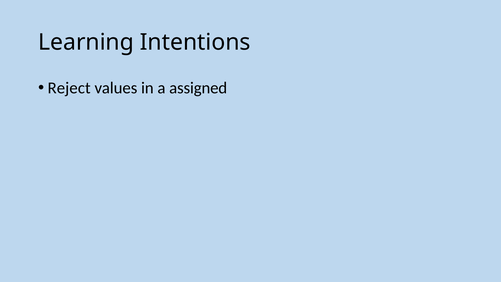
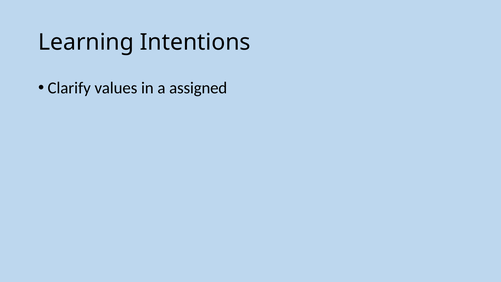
Reject: Reject -> Clarify
